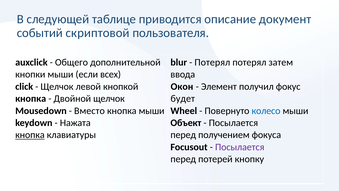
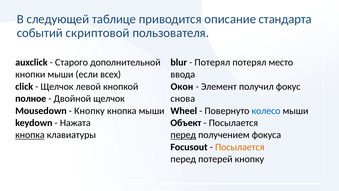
документ: документ -> стандарта
Общего: Общего -> Старого
затем: затем -> место
кнопка at (31, 98): кнопка -> полное
будет: будет -> снова
Вместо at (89, 111): Вместо -> Кнопку
перед at (183, 135) underline: none -> present
Посылается at (240, 147) colour: purple -> orange
